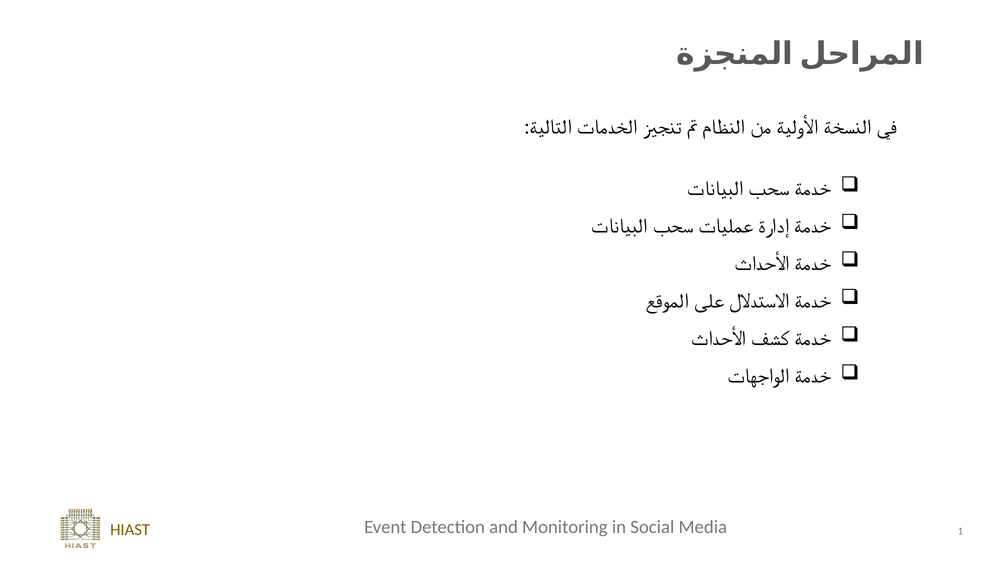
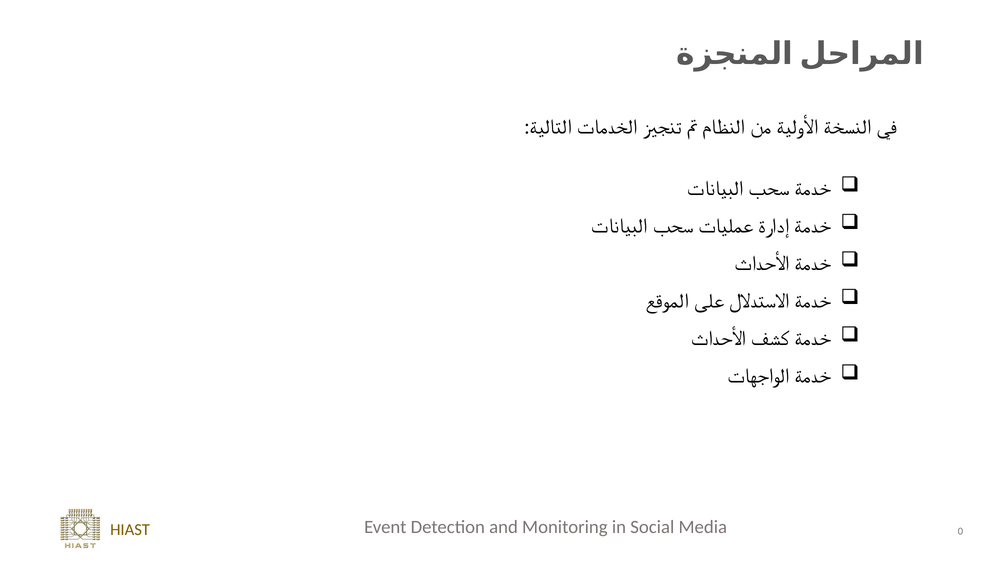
1: 1 -> 0
